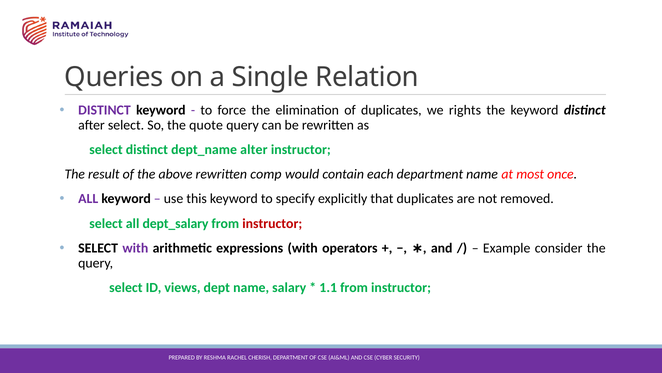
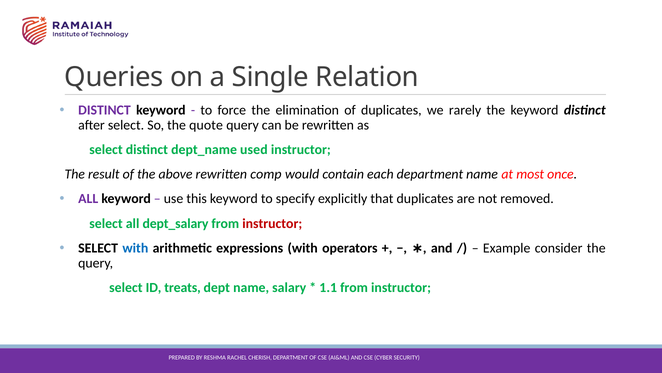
rights: rights -> rarely
alter: alter -> used
with at (135, 248) colour: purple -> blue
views: views -> treats
